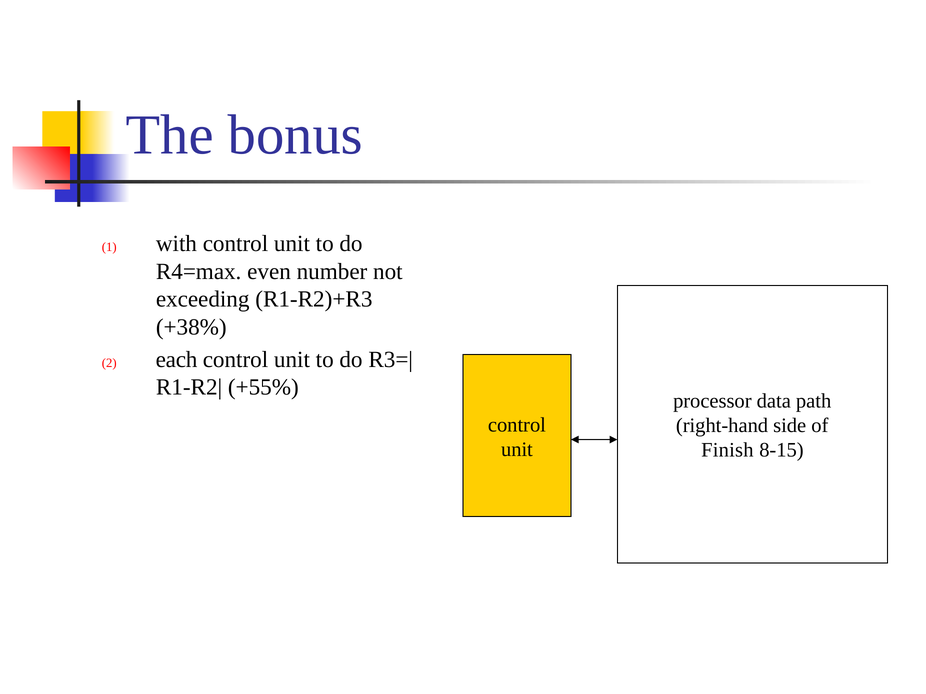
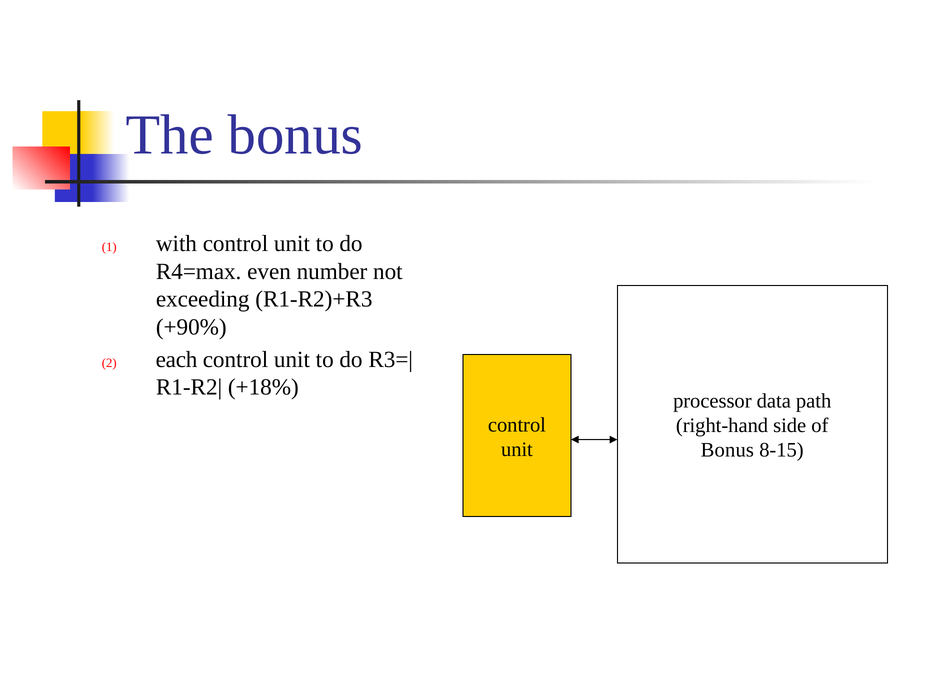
+38%: +38% -> +90%
+55%: +55% -> +18%
Finish at (727, 450): Finish -> Bonus
